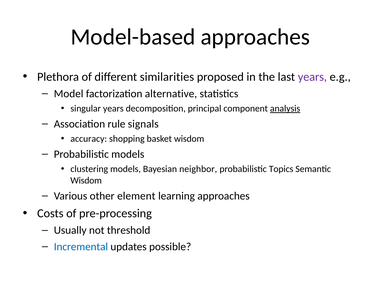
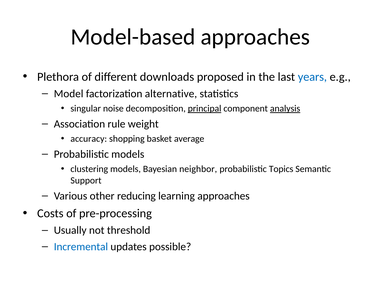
similarities: similarities -> downloads
years at (312, 77) colour: purple -> blue
singular years: years -> noise
principal underline: none -> present
signals: signals -> weight
basket wisdom: wisdom -> average
Wisdom at (86, 180): Wisdom -> Support
element: element -> reducing
